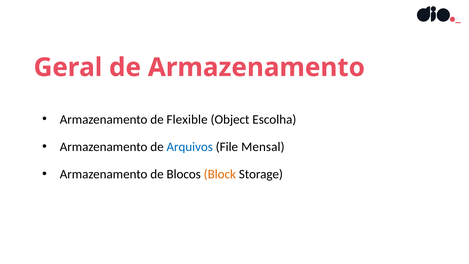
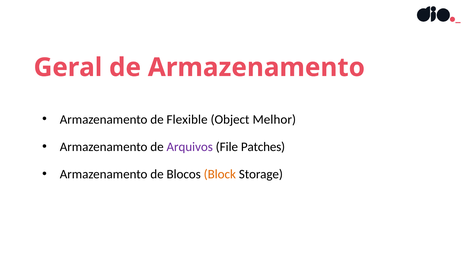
Escolha: Escolha -> Melhor
Arquivos colour: blue -> purple
Mensal: Mensal -> Patches
